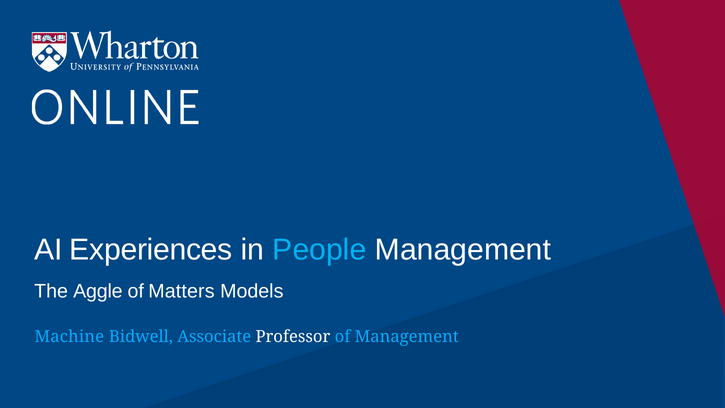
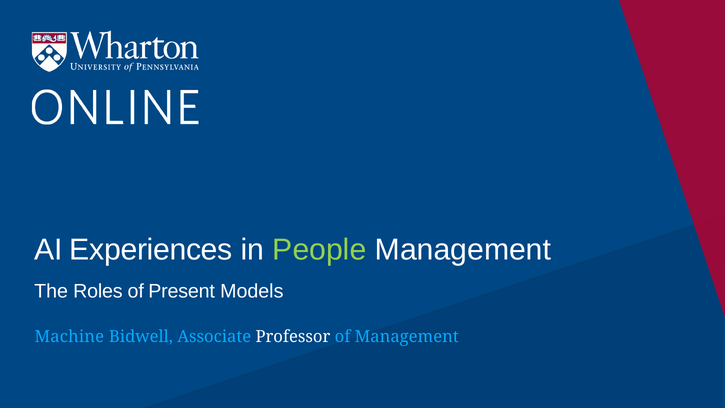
People colour: light blue -> light green
Aggle: Aggle -> Roles
Matters: Matters -> Present
